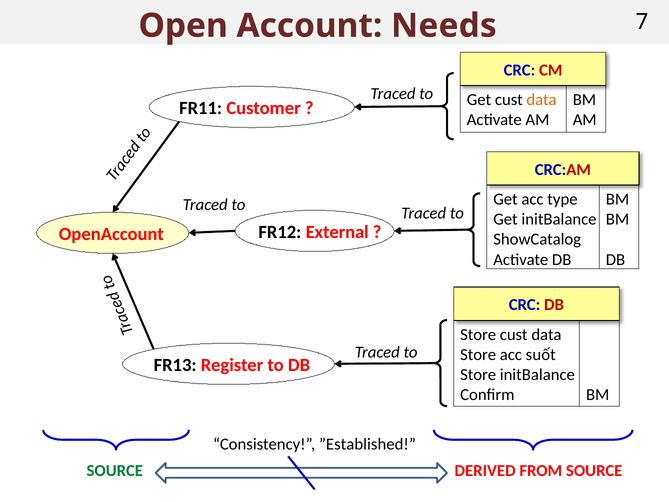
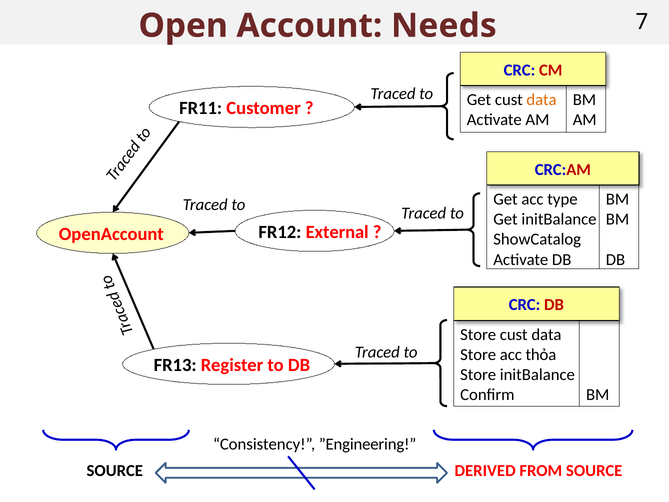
suốt: suốt -> thỏa
”Established: ”Established -> ”Engineering
SOURCE at (115, 471) colour: green -> black
